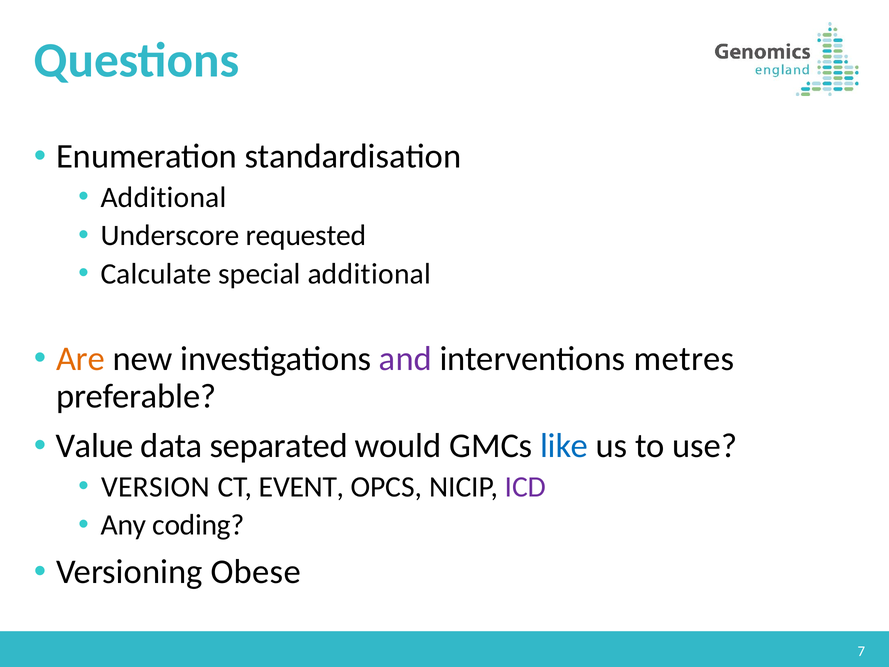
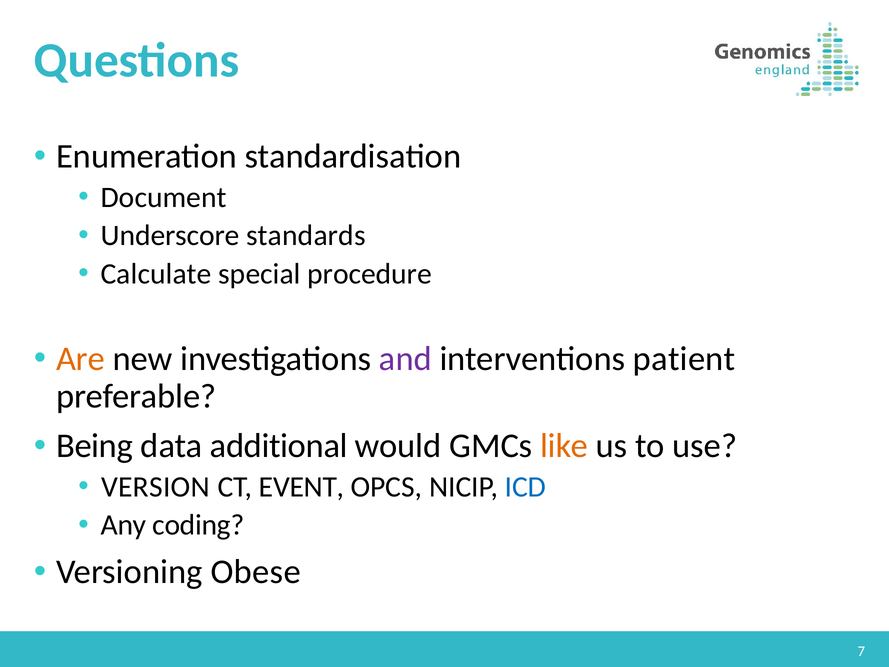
Additional at (164, 197): Additional -> Document
requested: requested -> standards
special additional: additional -> procedure
metres: metres -> patient
Value: Value -> Being
separated: separated -> additional
like colour: blue -> orange
ICD colour: purple -> blue
